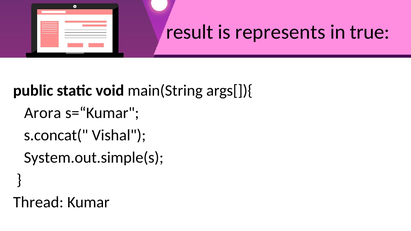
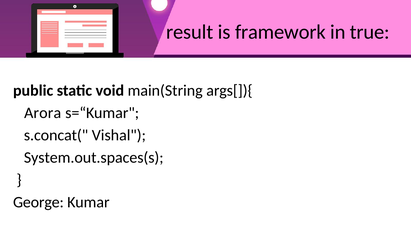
represents: represents -> framework
System.out.simple(s: System.out.simple(s -> System.out.spaces(s
Thread: Thread -> George
